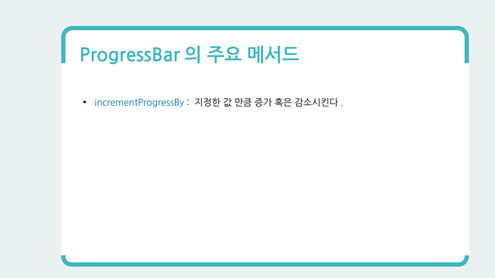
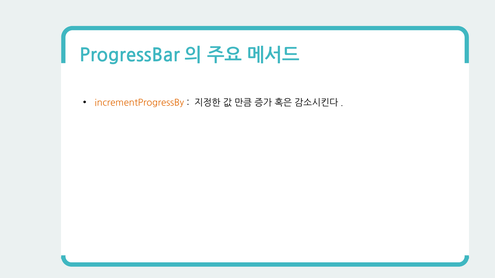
incrementProgressBy colour: blue -> orange
